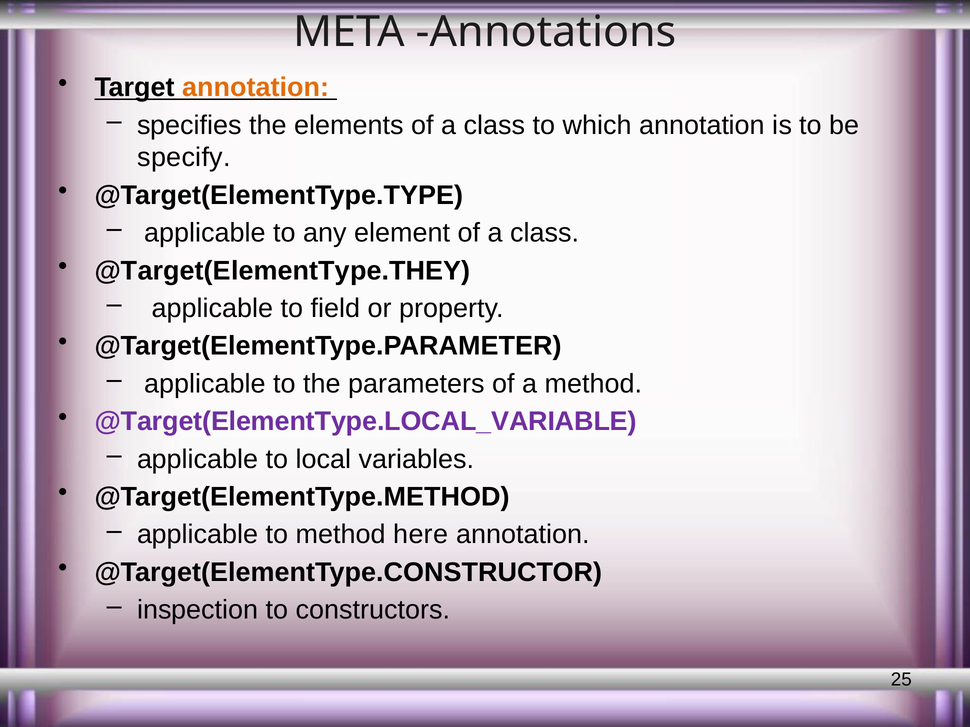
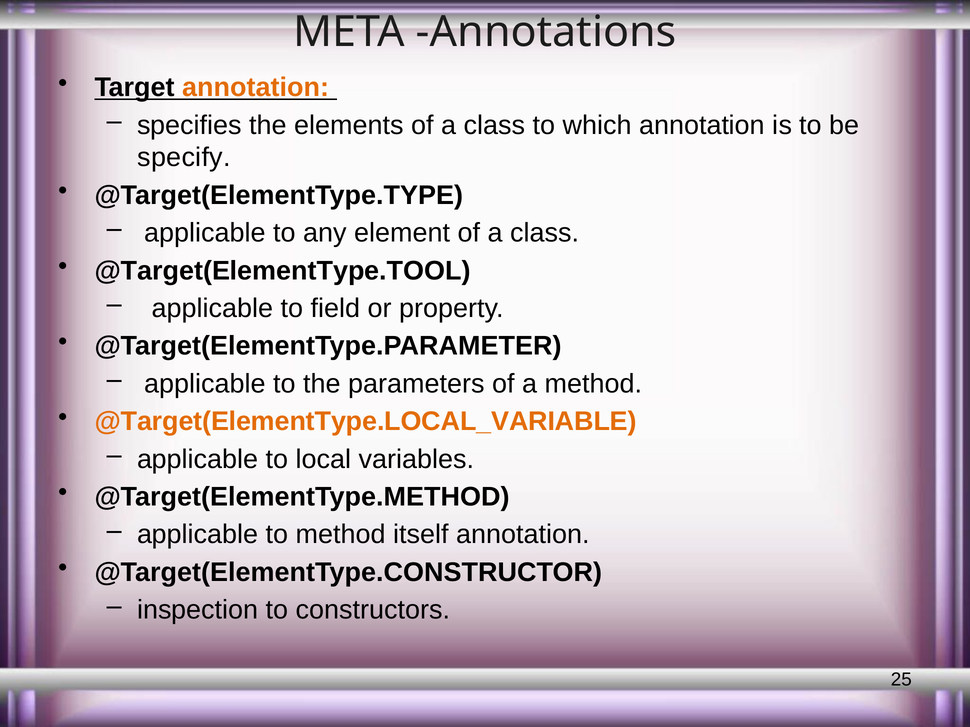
@Target(ElementType.THEY: @Target(ElementType.THEY -> @Target(ElementType.TOOL
@Target(ElementType.LOCAL_VARIABLE colour: purple -> orange
here: here -> itself
